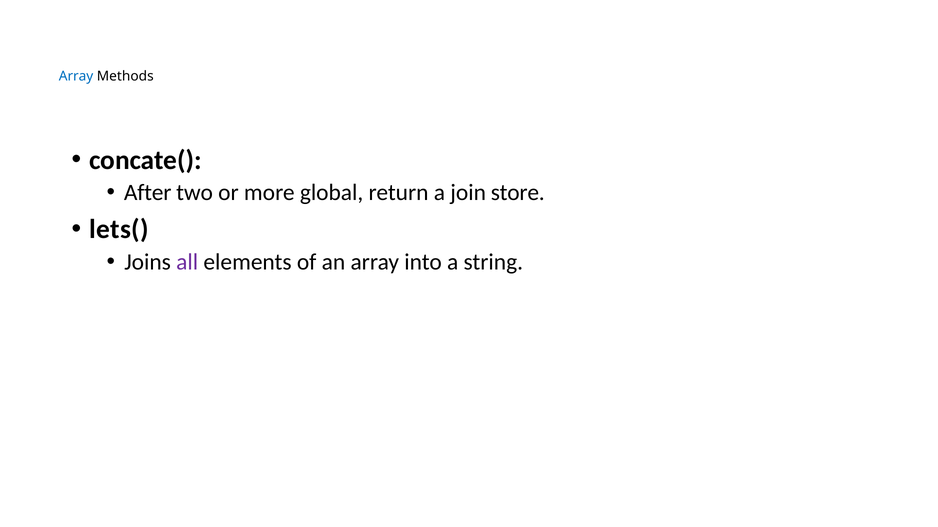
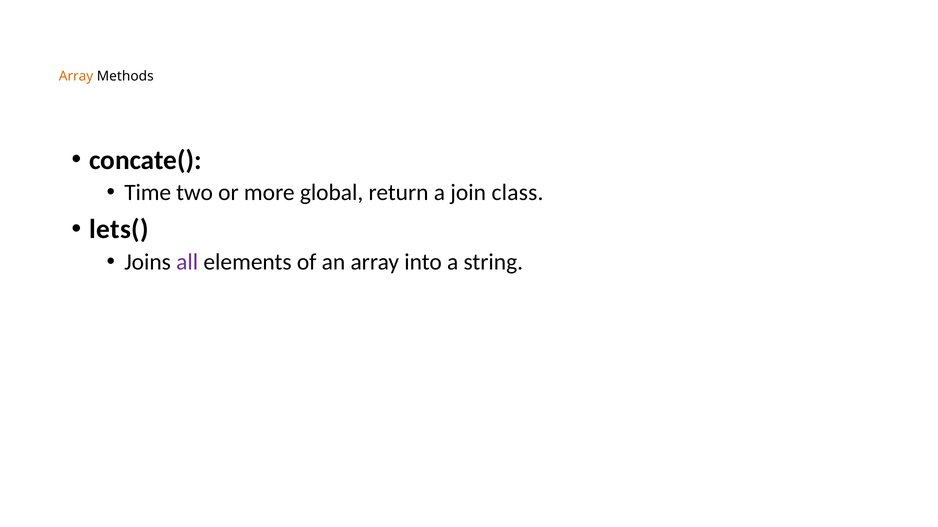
Array at (76, 76) colour: blue -> orange
After: After -> Time
store: store -> class
